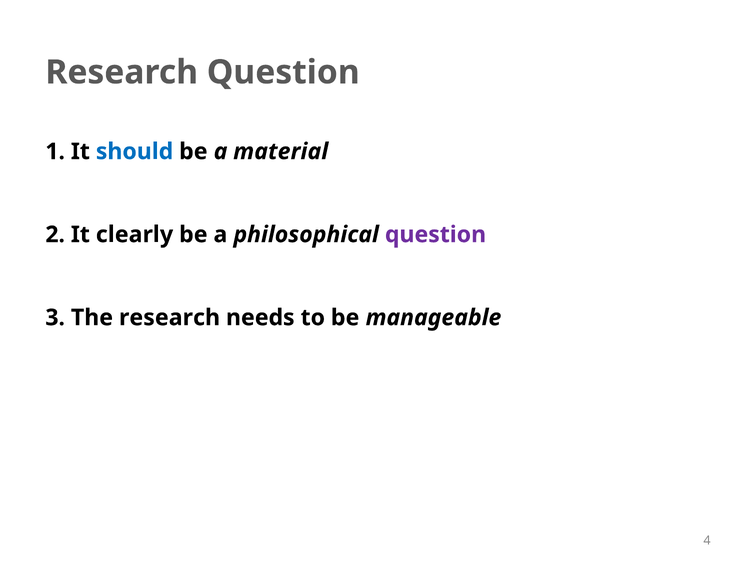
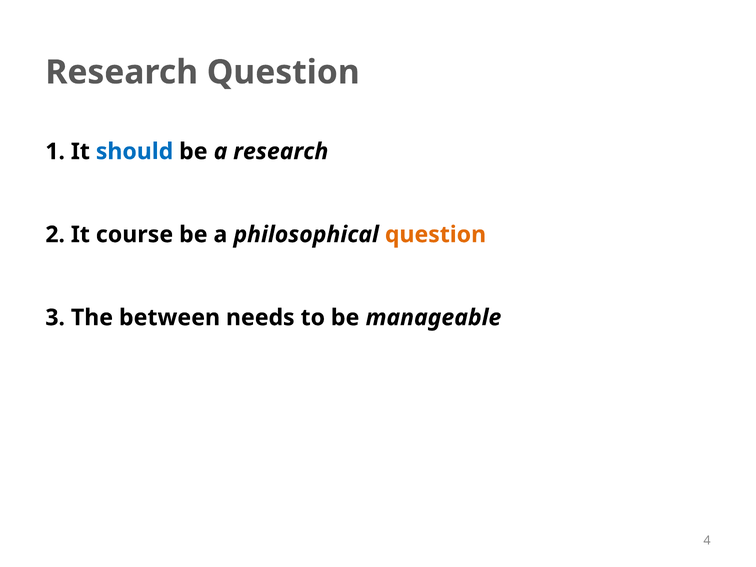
a material: material -> research
clearly: clearly -> course
question at (435, 235) colour: purple -> orange
The research: research -> between
